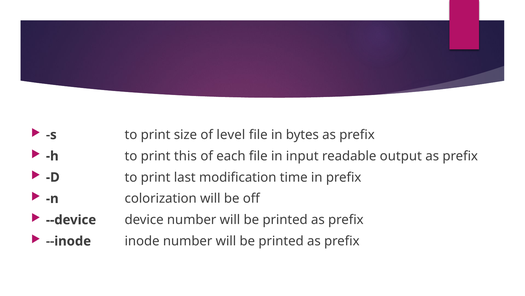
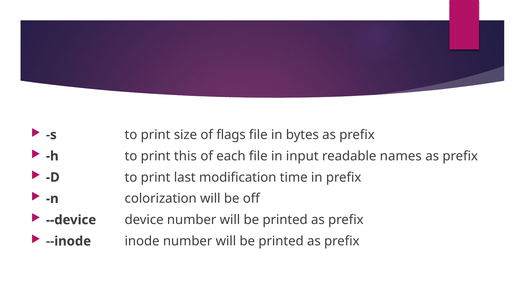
level: level -> flags
output: output -> names
